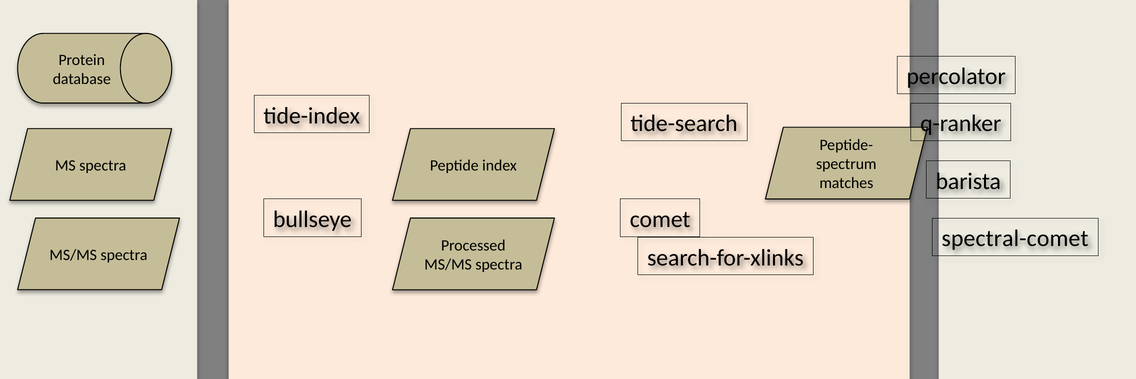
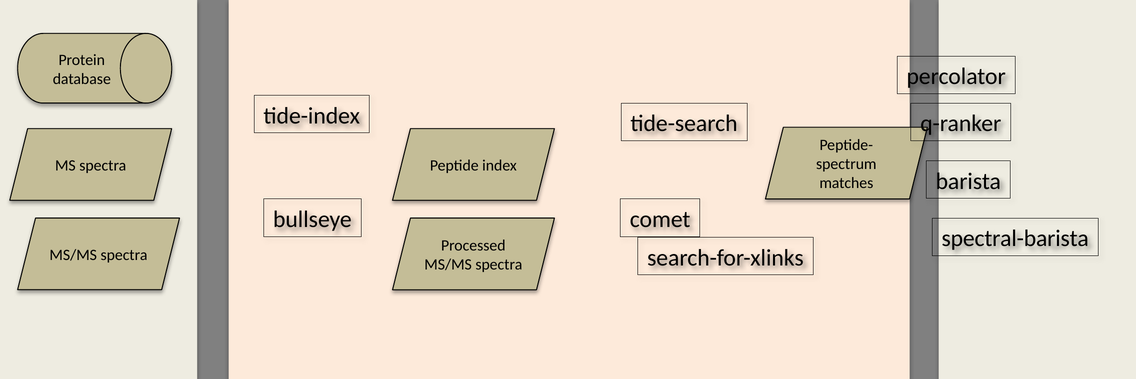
spectral-comet: spectral-comet -> spectral-barista
